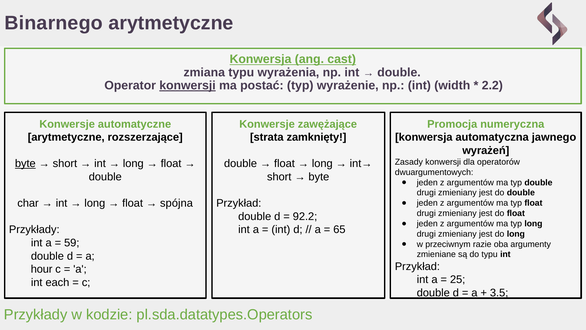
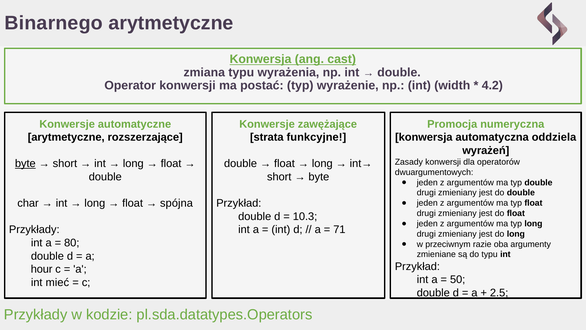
konwersji at (188, 85) underline: present -> none
2.2: 2.2 -> 4.2
zamknięty: zamknięty -> funkcyjne
jawnego: jawnego -> oddziela
92.2: 92.2 -> 10.3
65: 65 -> 71
59: 59 -> 80
25: 25 -> 50
each: each -> mieć
3.5: 3.5 -> 2.5
